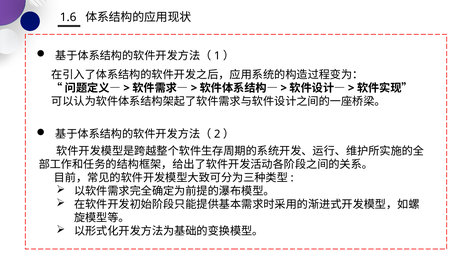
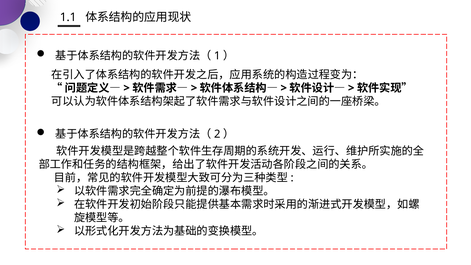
1.6: 1.6 -> 1.1
